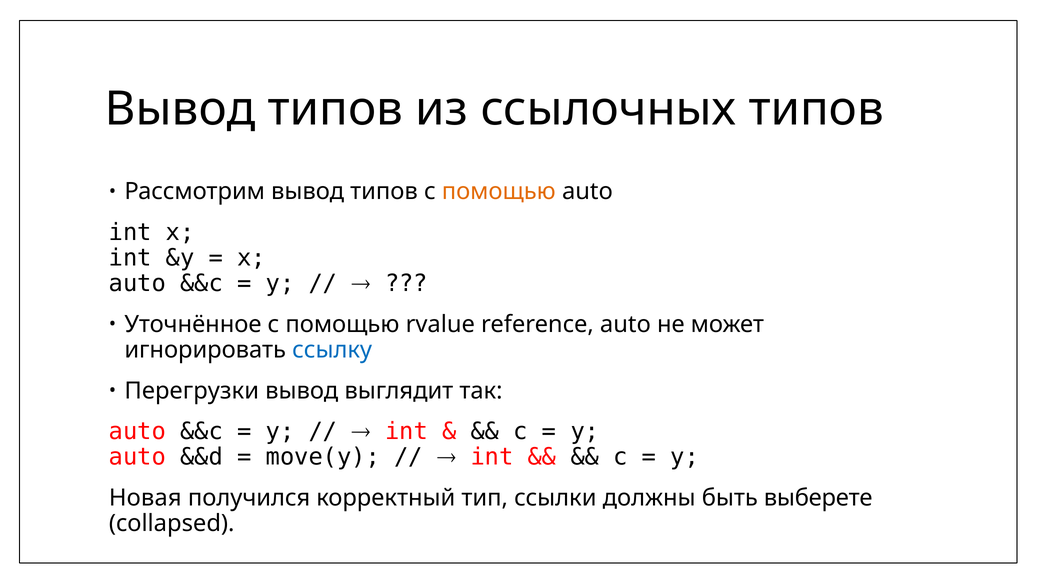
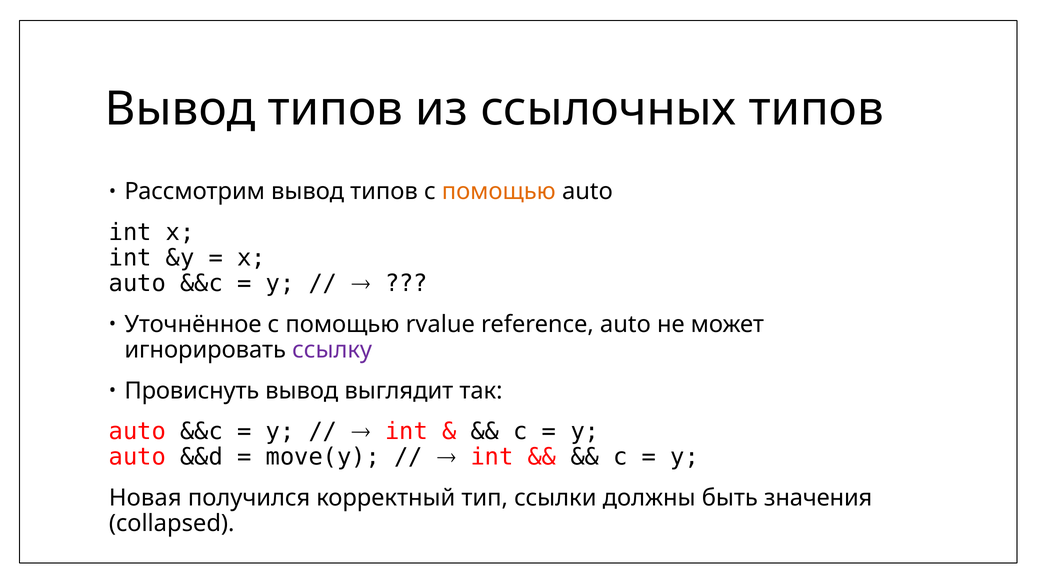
ссылку colour: blue -> purple
Перегрузки: Перегрузки -> Провиснуть
выберете: выберете -> значения
